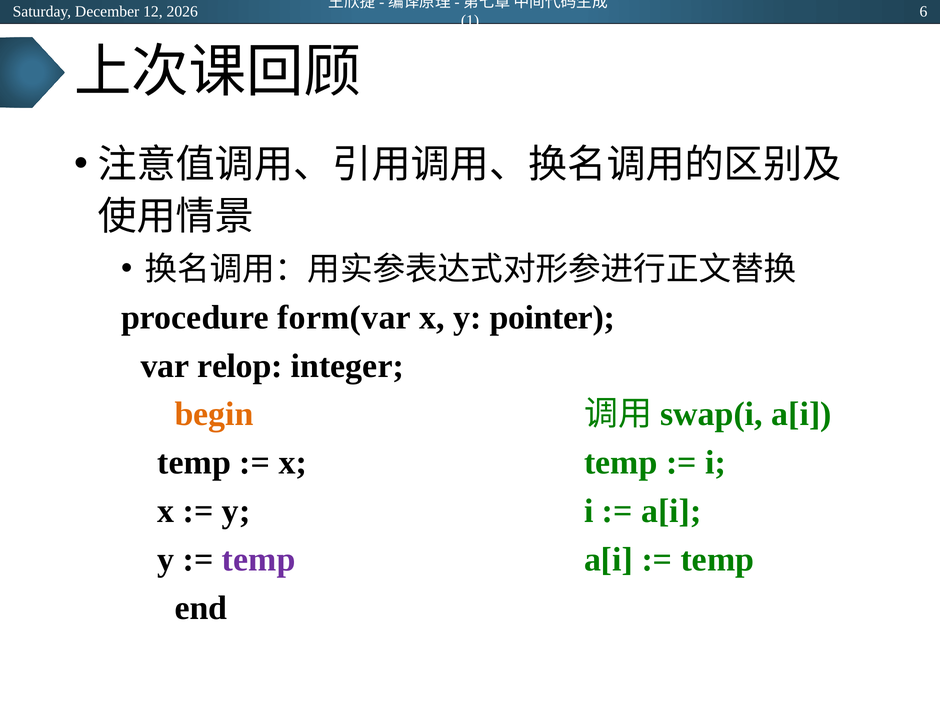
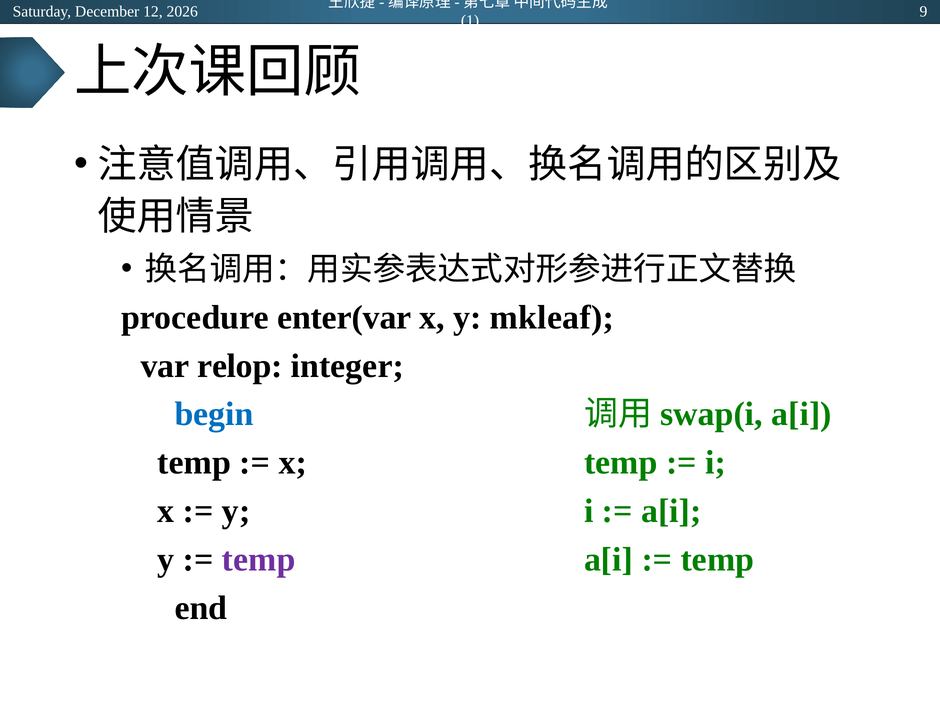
6: 6 -> 9
form(var: form(var -> enter(var
pointer: pointer -> mkleaf
begin colour: orange -> blue
